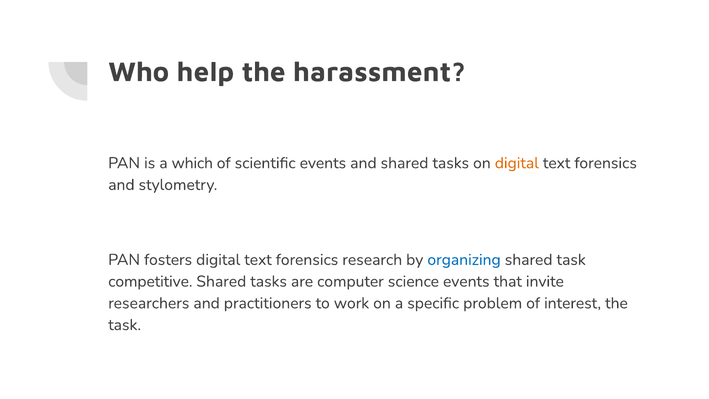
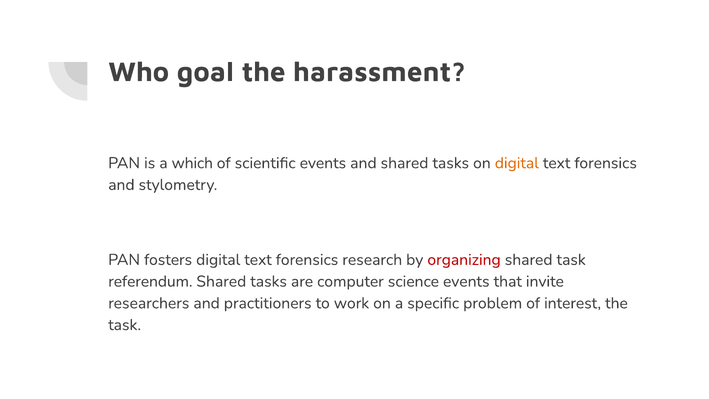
help: help -> goal
organizing colour: blue -> red
competitive: competitive -> referendum
